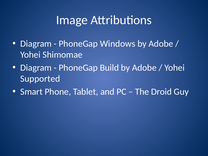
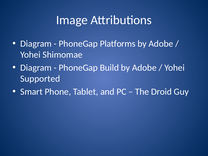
Windows: Windows -> Platforms
